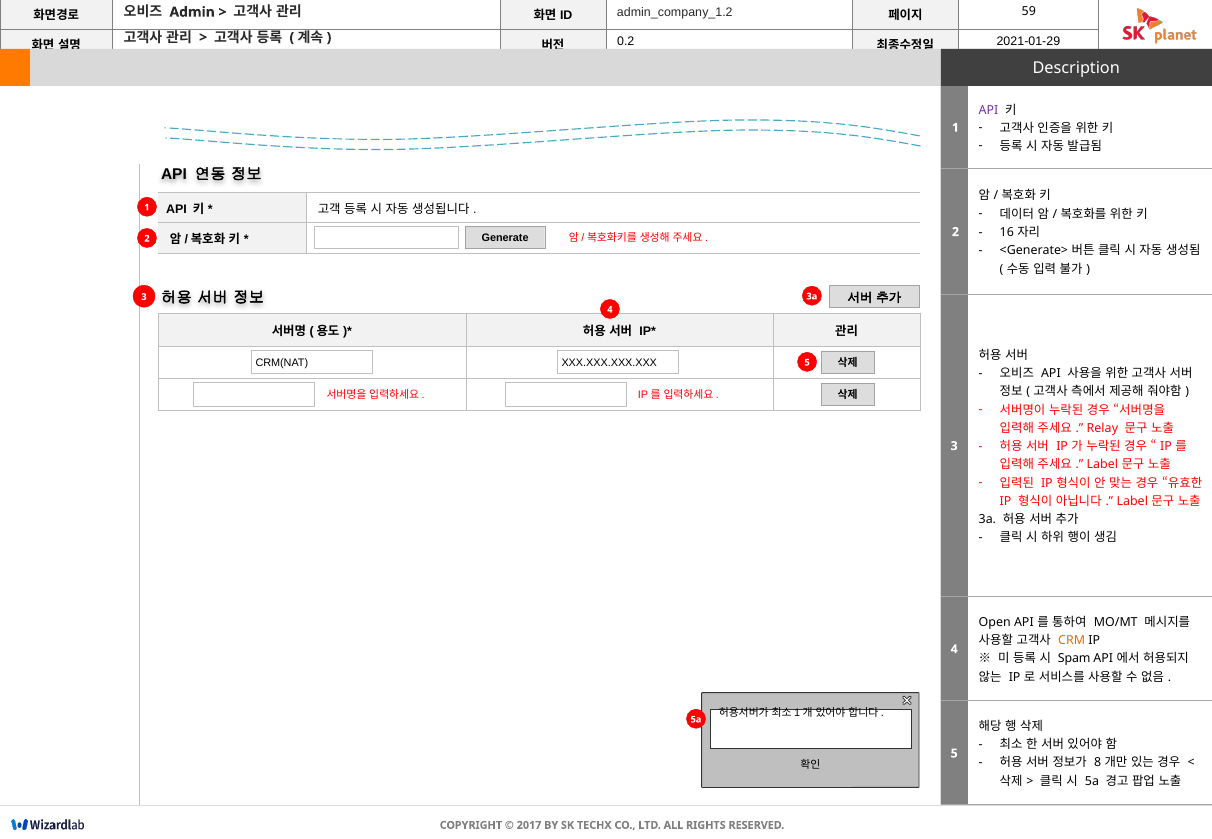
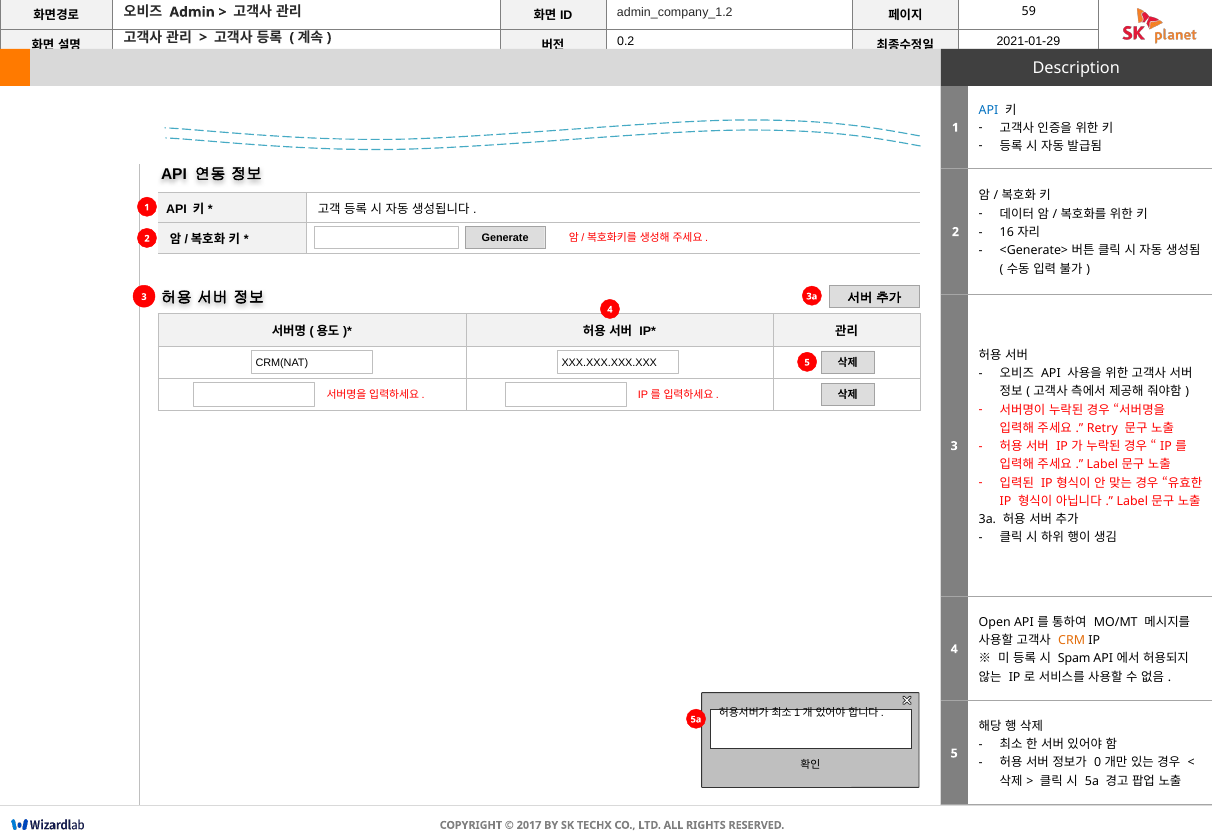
API at (989, 110) colour: purple -> blue
Relay: Relay -> Retry
8: 8 -> 0
